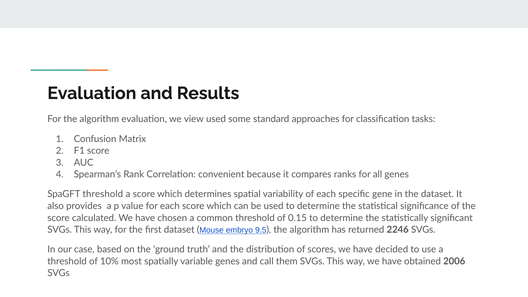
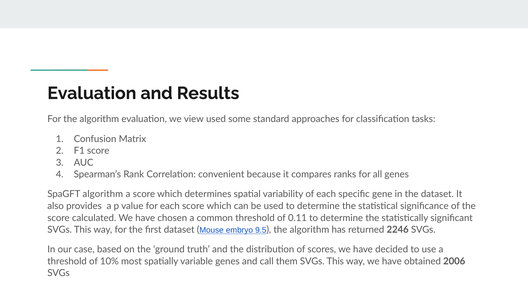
SpaGFT threshold: threshold -> algorithm
0.15: 0.15 -> 0.11
